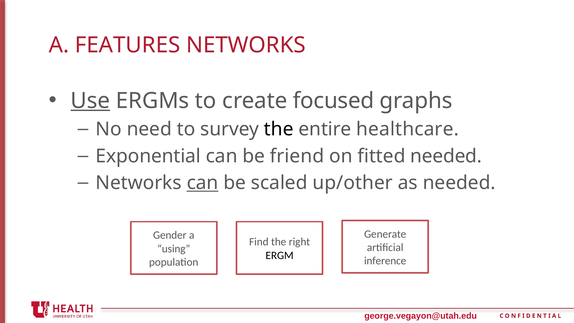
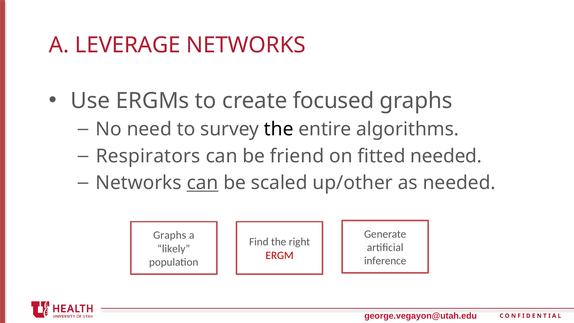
FEATURES: FEATURES -> LEVERAGE
Use underline: present -> none
healthcare: healthcare -> algorithms
Exponential: Exponential -> Respirators
Gender at (170, 235): Gender -> Graphs
using: using -> likely
ERGM colour: black -> red
